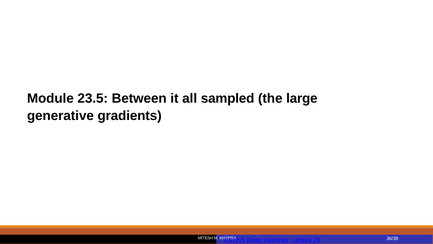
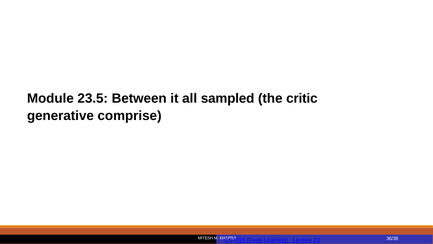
large: large -> critic
gradients: gradients -> comprise
